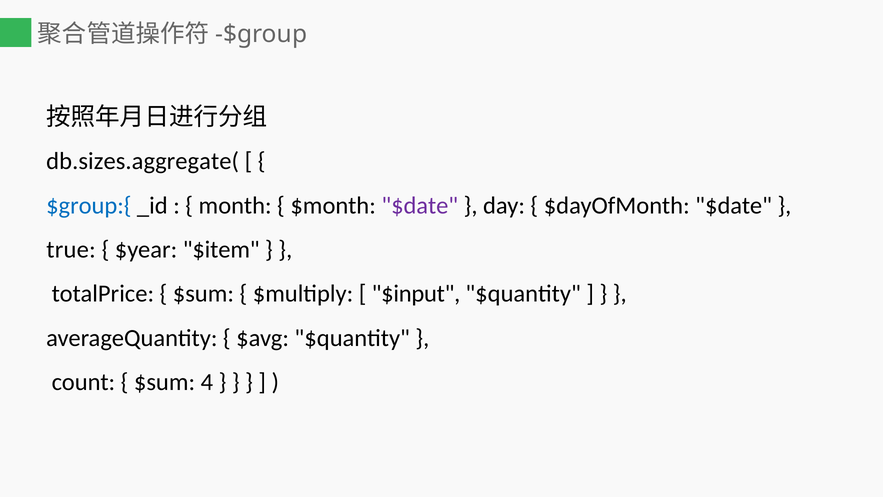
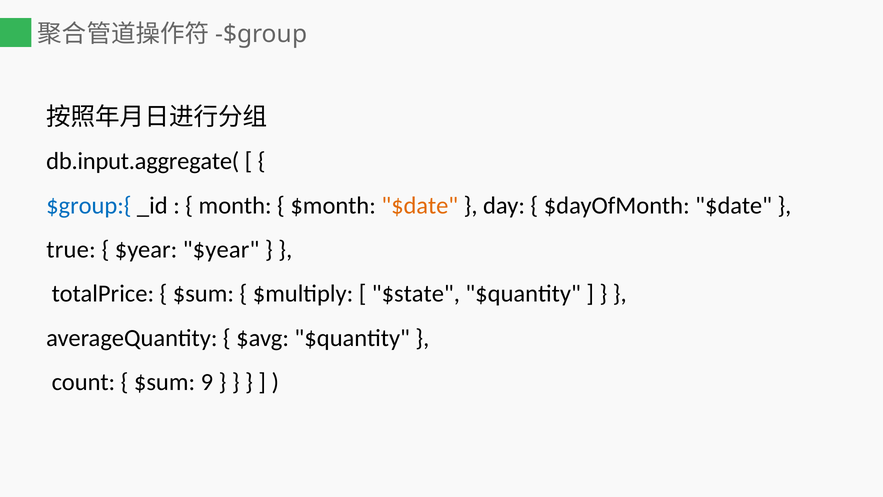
db.sizes.aggregate(: db.sizes.aggregate( -> db.input.aggregate(
$date at (420, 205) colour: purple -> orange
$year $item: $item -> $year
$input: $input -> $state
4: 4 -> 9
